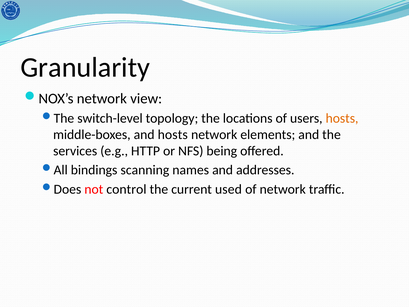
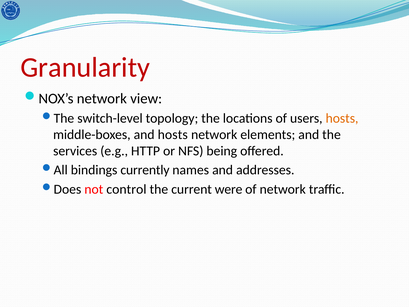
Granularity colour: black -> red
scanning: scanning -> currently
used: used -> were
